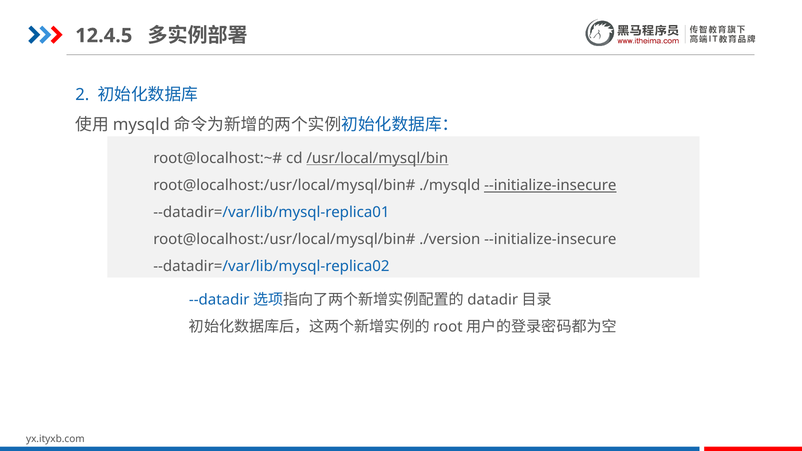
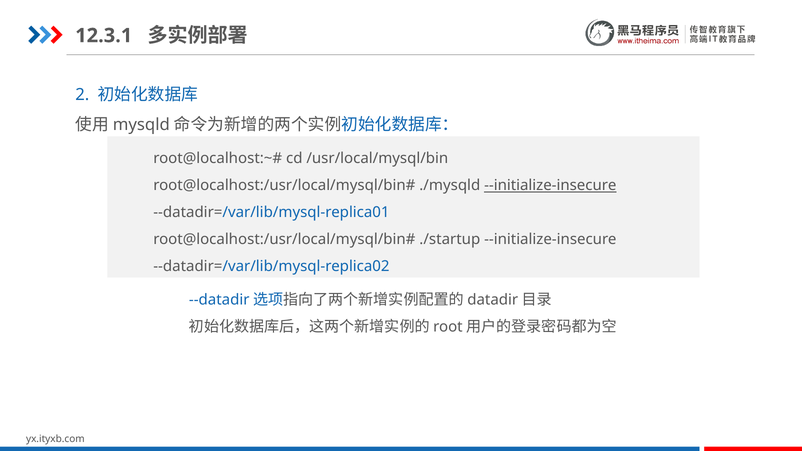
12.4.5: 12.4.5 -> 12.3.1
/usr/local/mysql/bin underline: present -> none
./version: ./version -> ./startup
